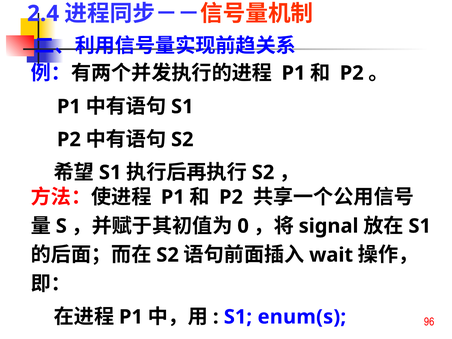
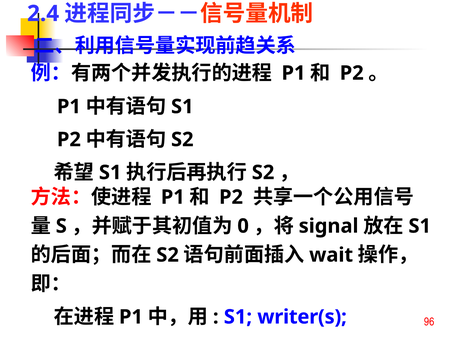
enum(s: enum(s -> writer(s
